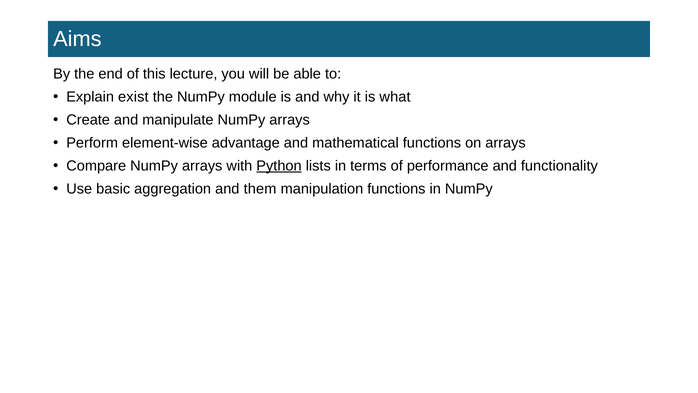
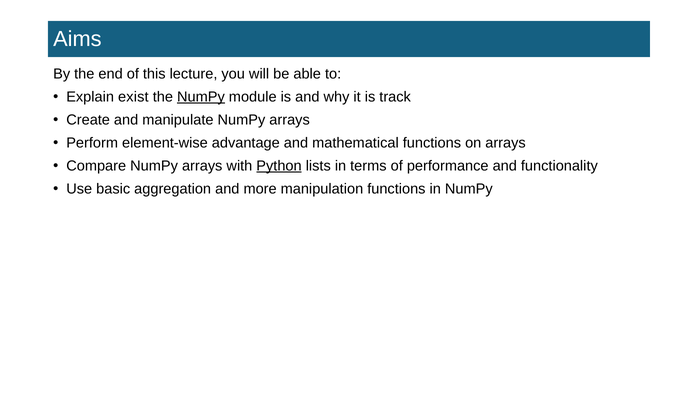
NumPy at (201, 97) underline: none -> present
what: what -> track
them: them -> more
